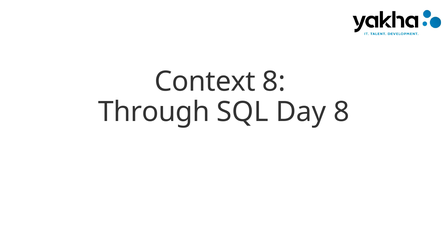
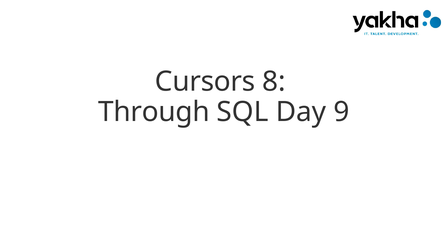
Context: Context -> Cursors
Day 8: 8 -> 9
